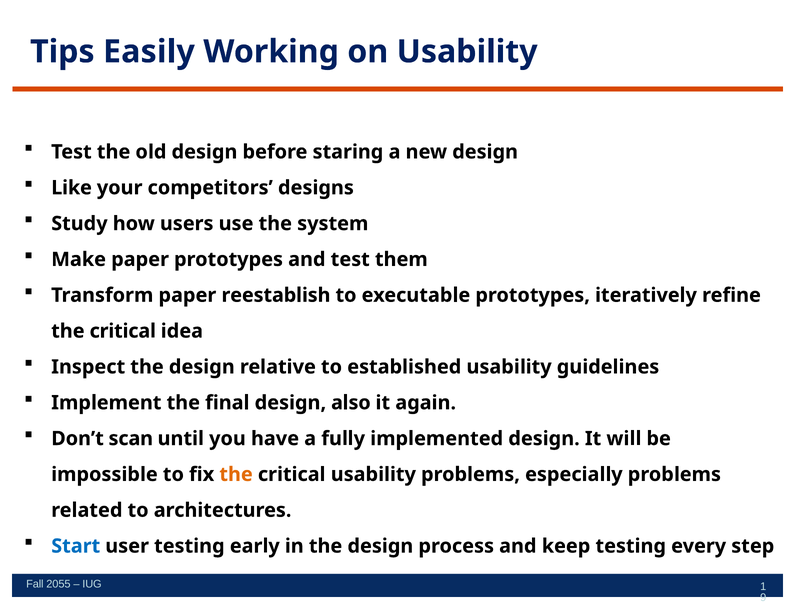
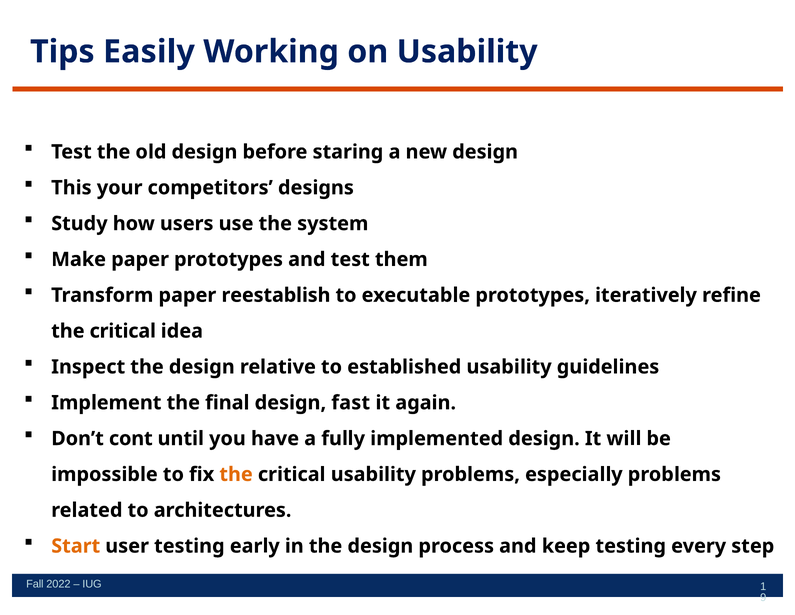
Like: Like -> This
also: also -> fast
scan: scan -> cont
Start colour: blue -> orange
2055: 2055 -> 2022
